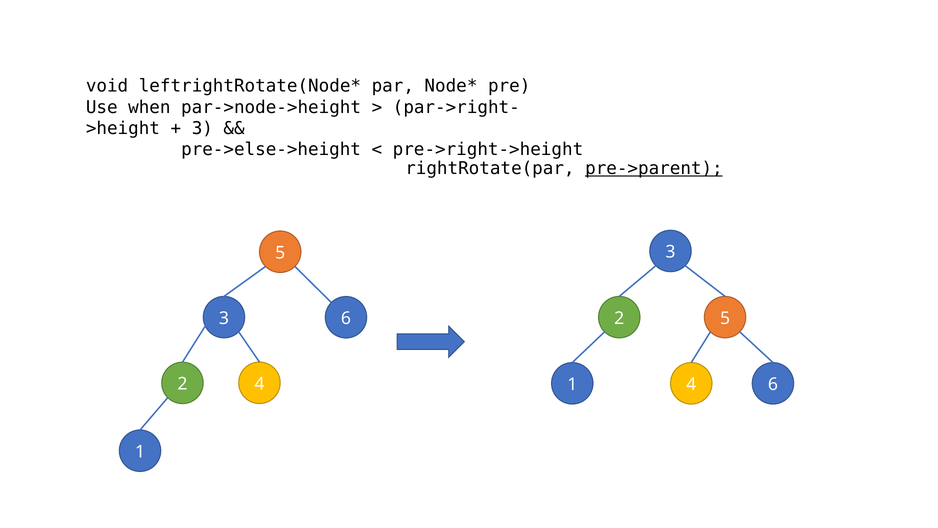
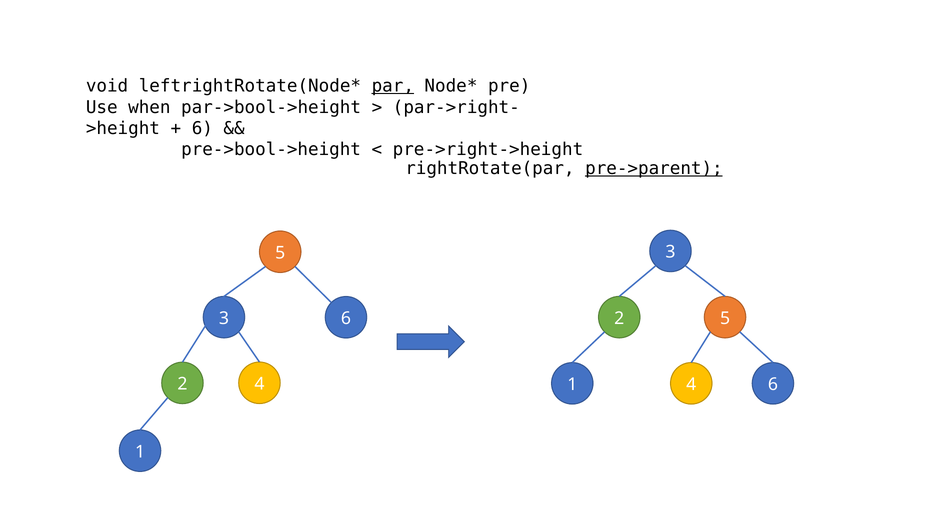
par underline: none -> present
par->node->height: par->node->height -> par->bool->height
3 at (202, 128): 3 -> 6
pre->else->height: pre->else->height -> pre->bool->height
